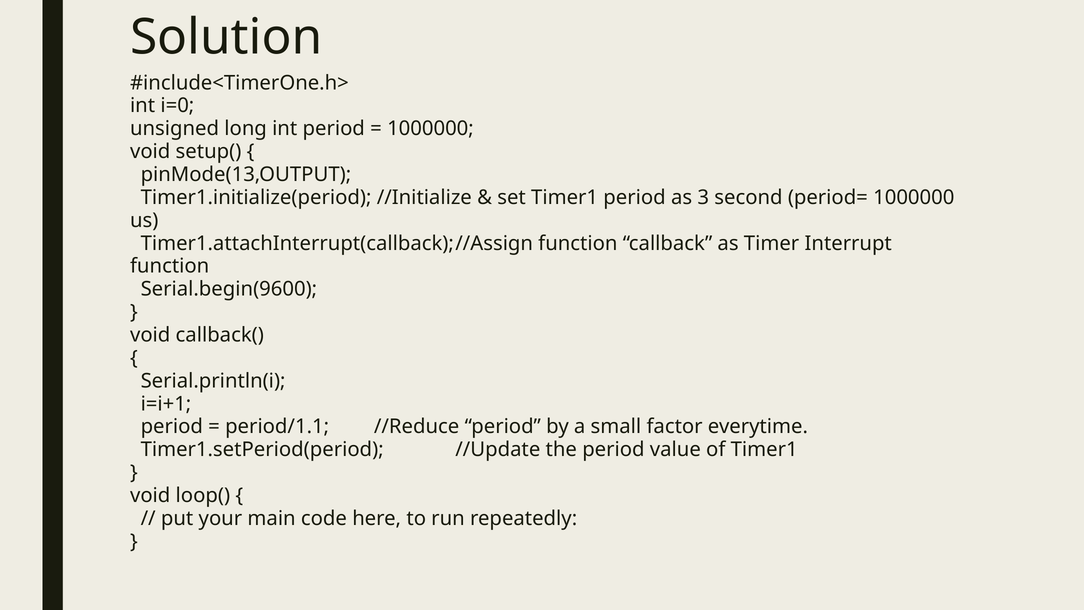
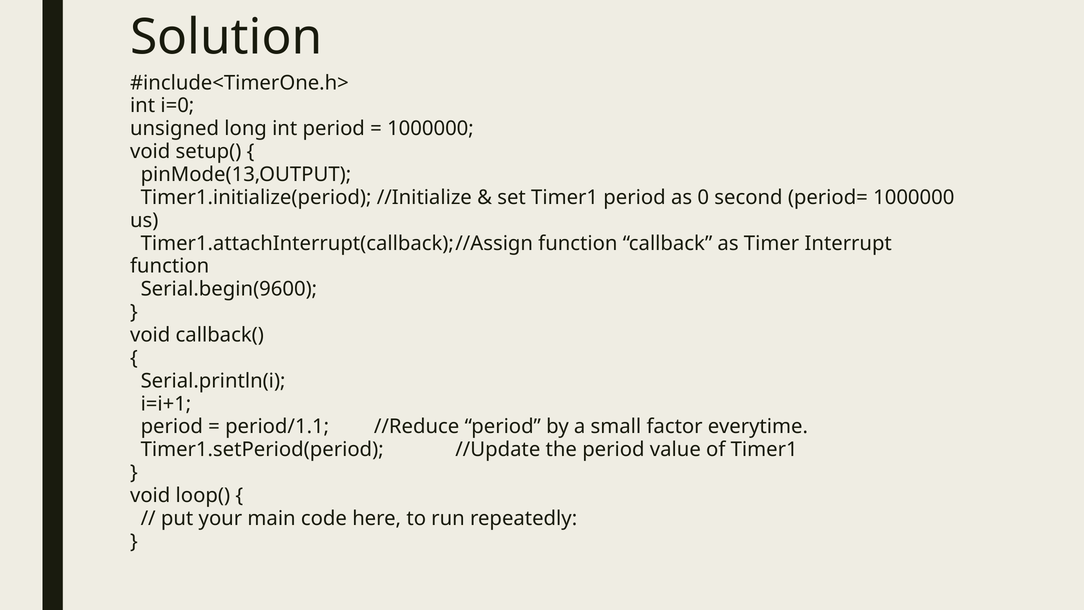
3: 3 -> 0
